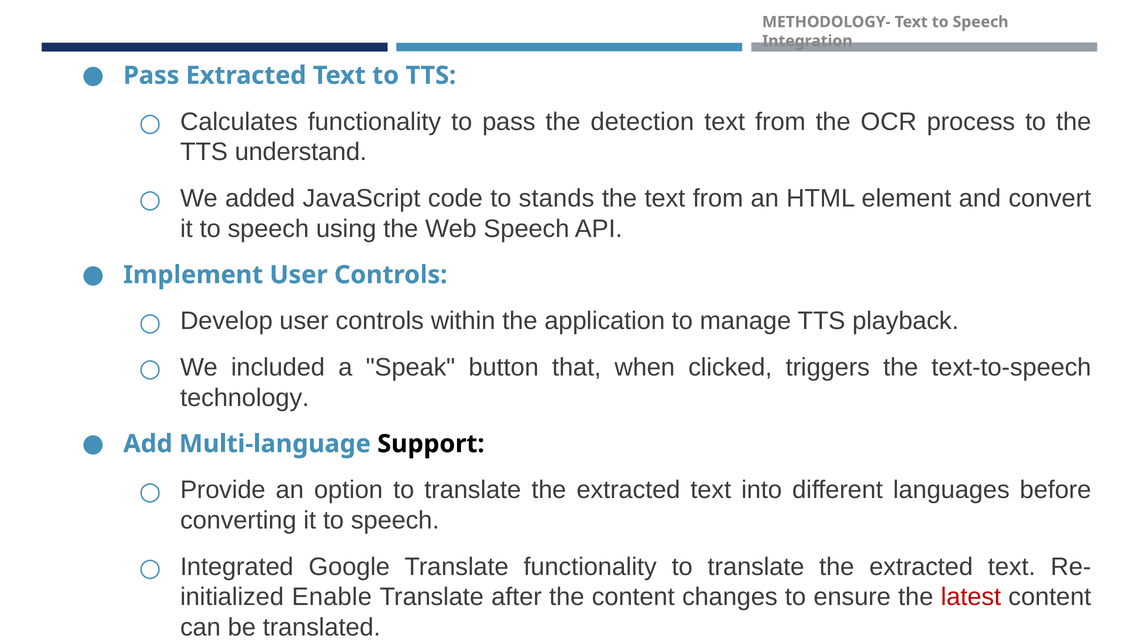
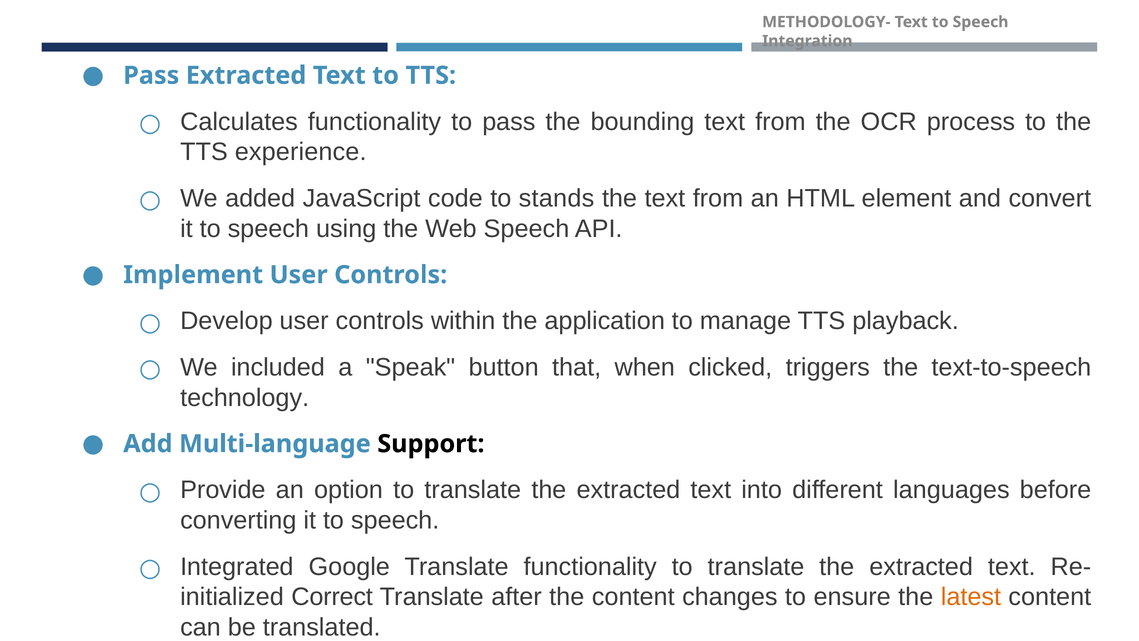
detection: detection -> bounding
understand: understand -> experience
Enable: Enable -> Correct
latest colour: red -> orange
